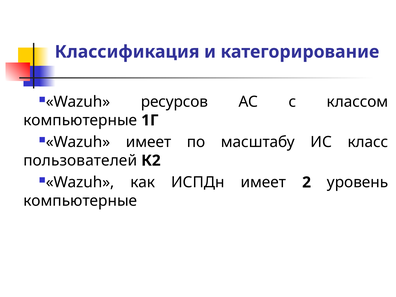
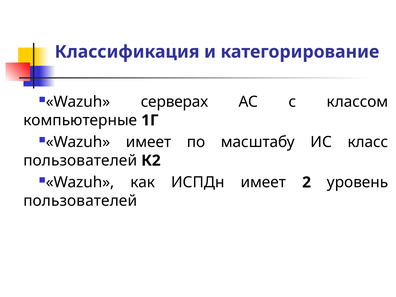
ресурсов: ресурсов -> серверах
компьютерные at (80, 201): компьютерные -> пользователей
